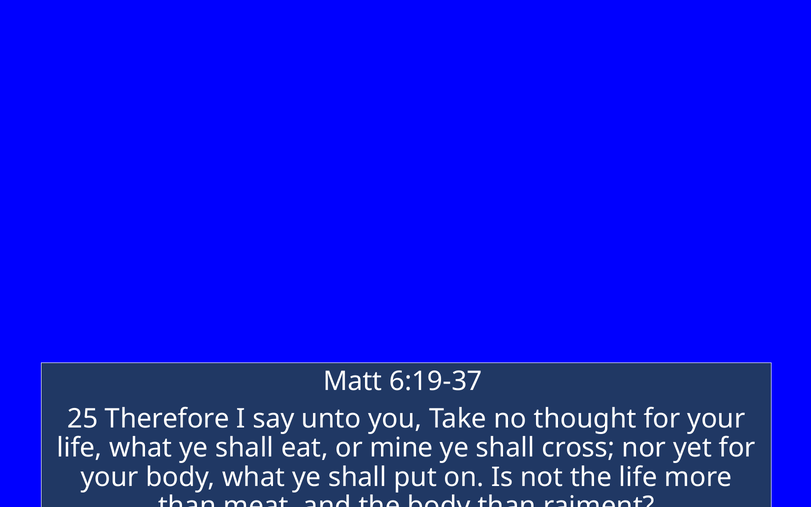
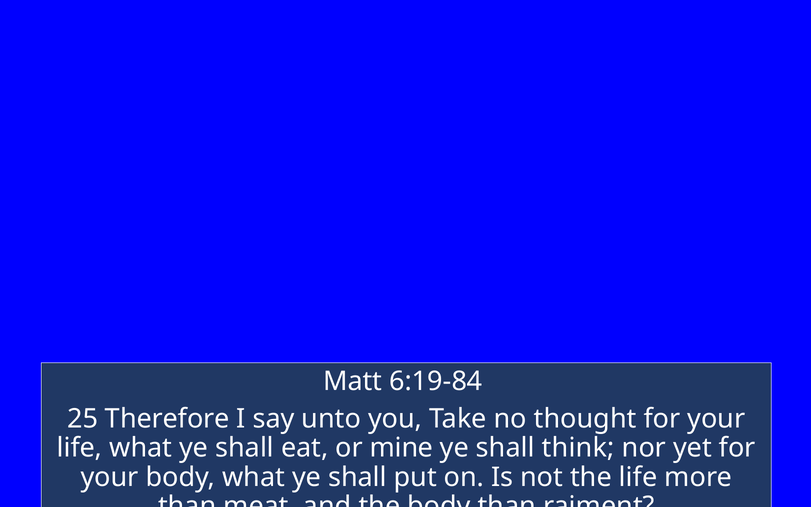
6:19-37: 6:19-37 -> 6:19-84
cross: cross -> think
